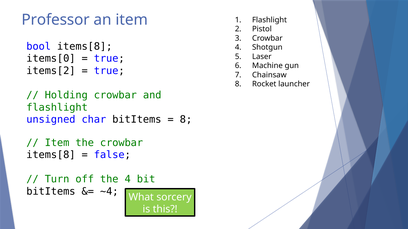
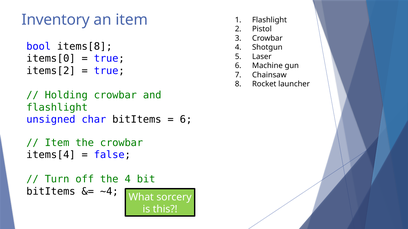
Professor: Professor -> Inventory
8 at (186, 120): 8 -> 6
items[8 at (51, 155): items[8 -> items[4
